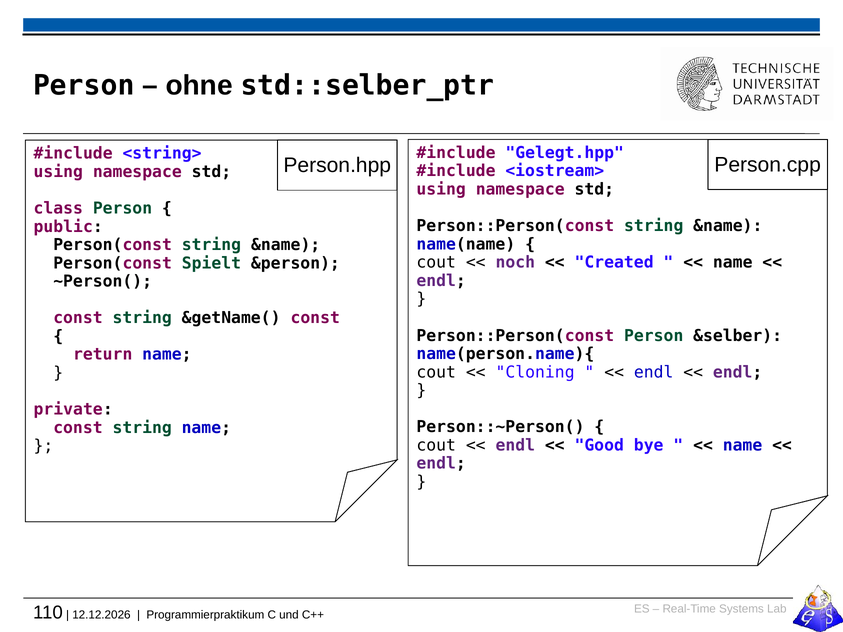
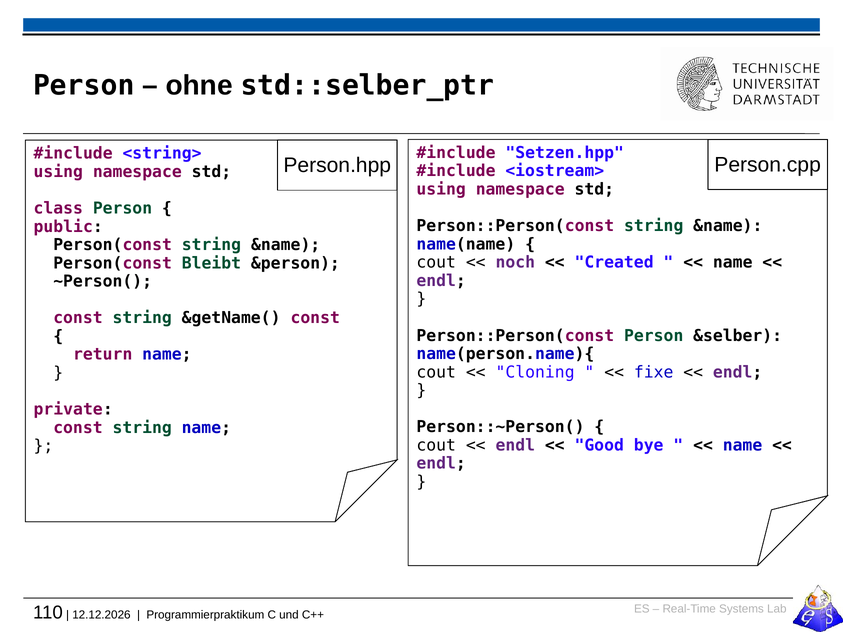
Gelegt.hpp: Gelegt.hpp -> Setzen.hpp
Spielt: Spielt -> Bleibt
endl at (654, 372): endl -> fixe
